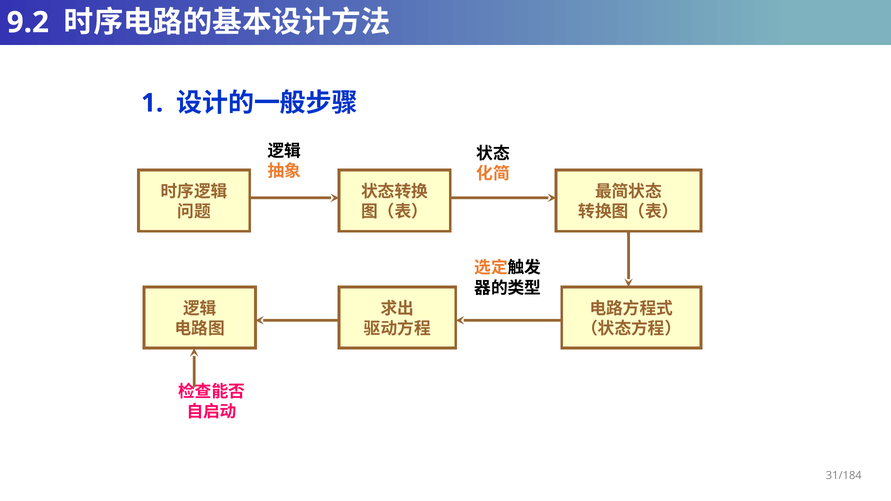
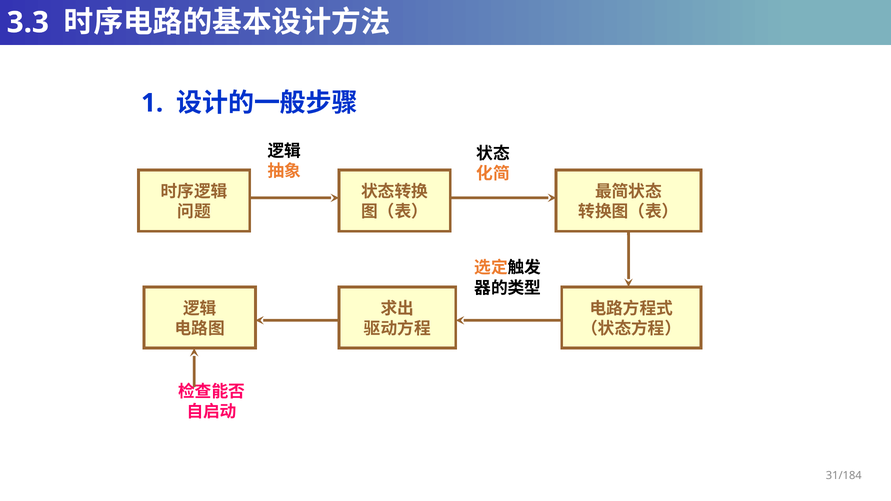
9.2: 9.2 -> 3.3
